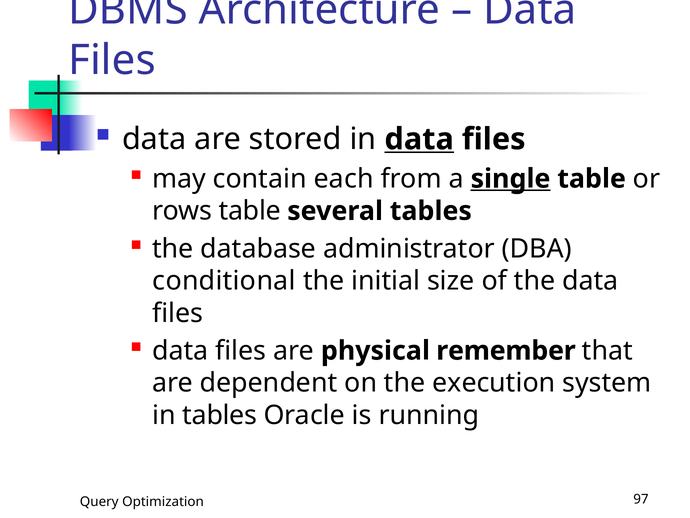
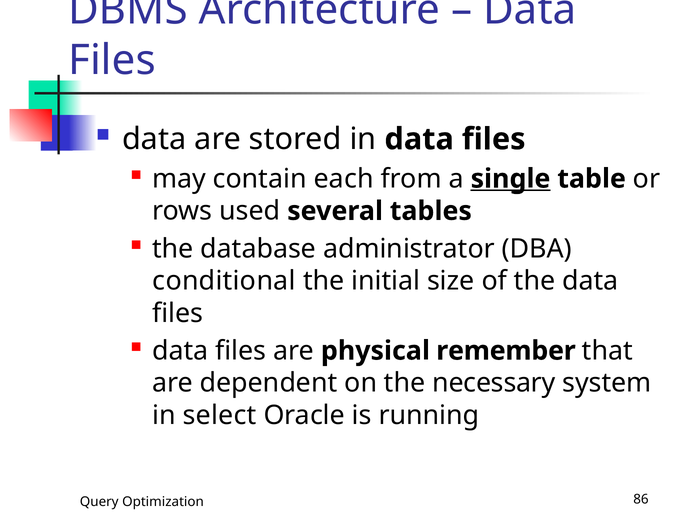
data at (419, 139) underline: present -> none
rows table: table -> used
execution: execution -> necessary
in tables: tables -> select
97: 97 -> 86
